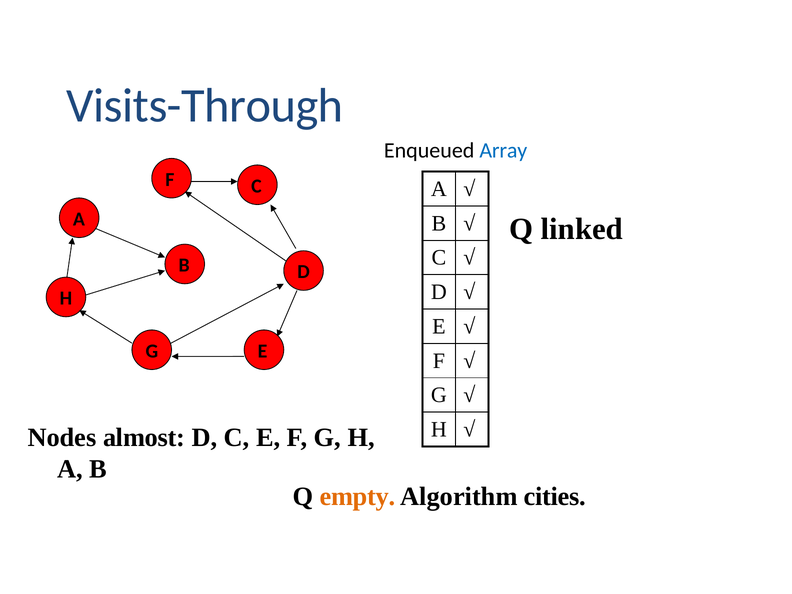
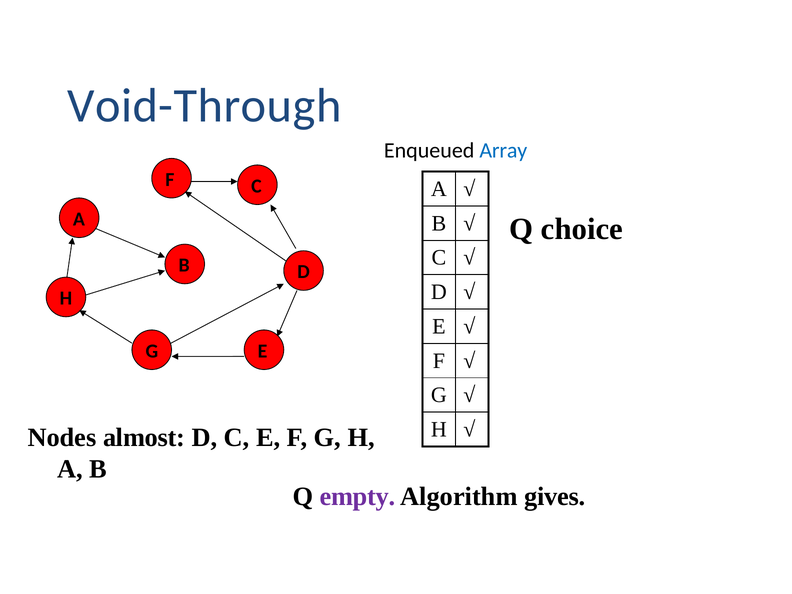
Visits-Through: Visits-Through -> Void-Through
linked: linked -> choice
empty colour: orange -> purple
cities: cities -> gives
